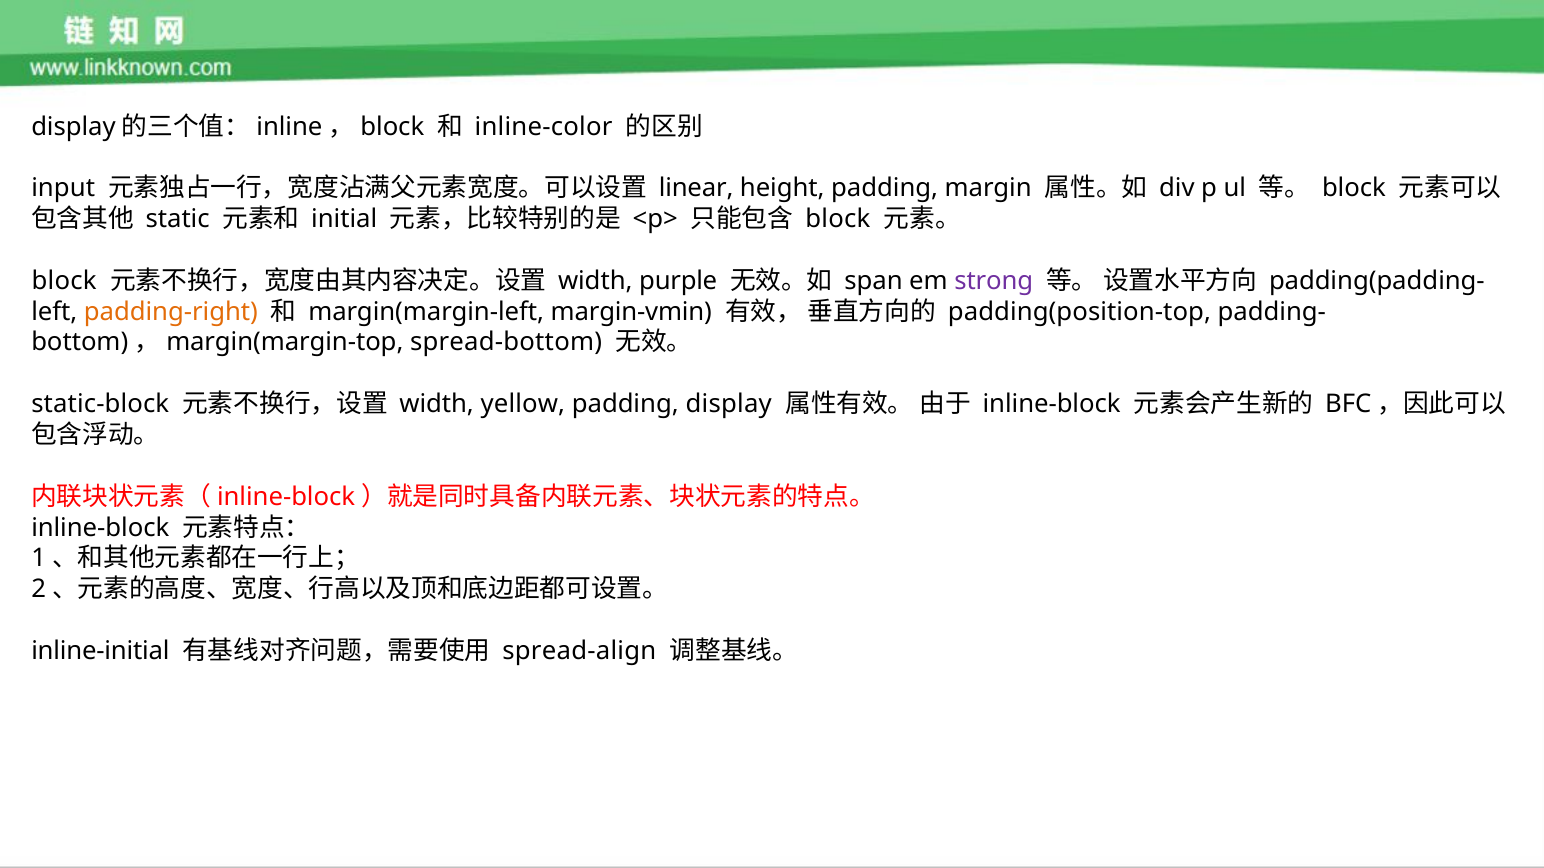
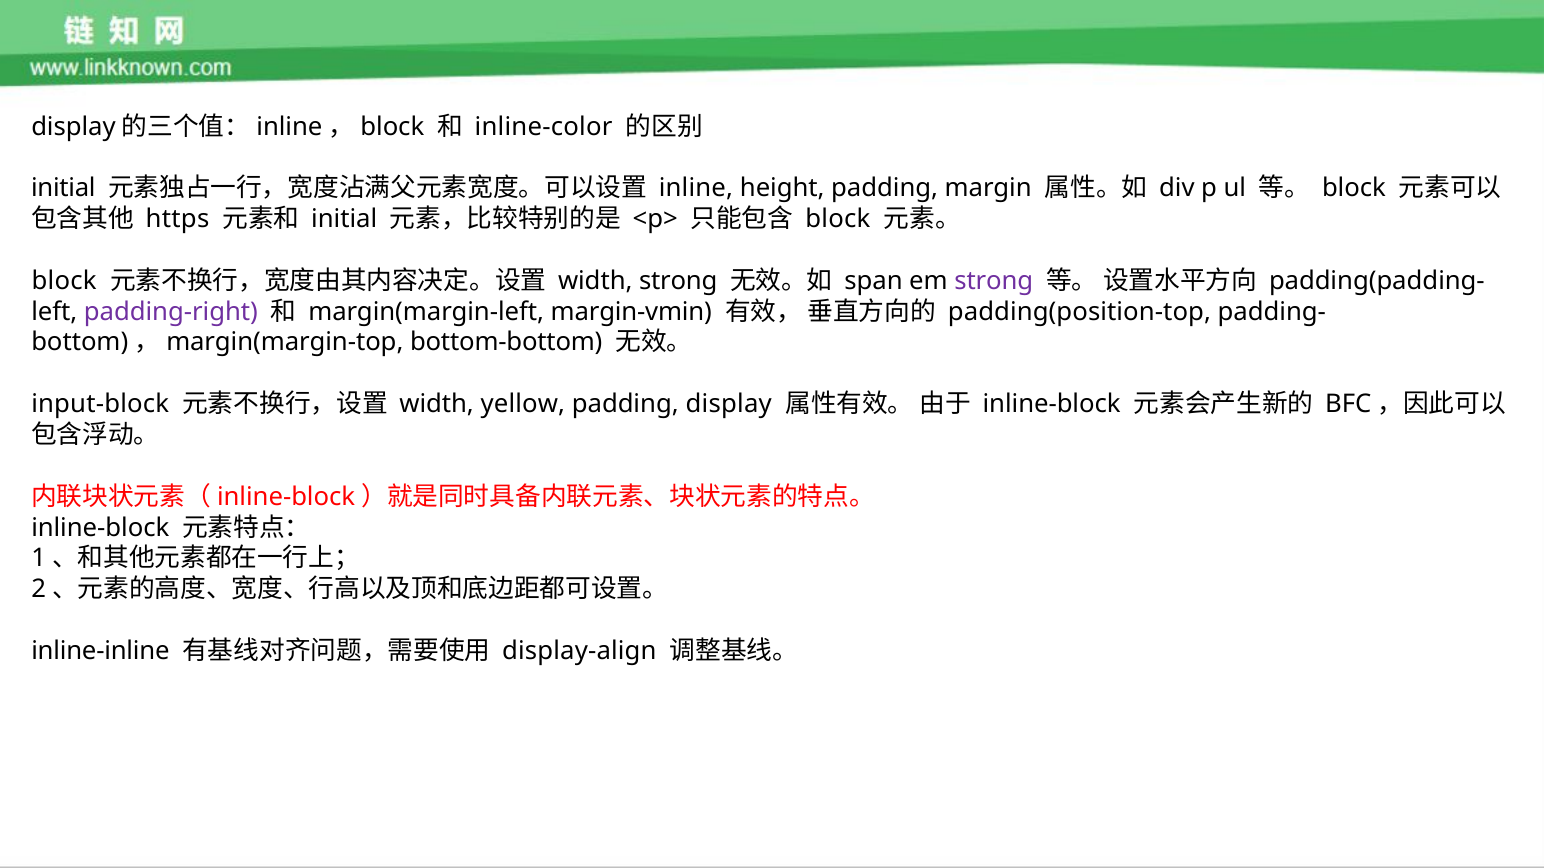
input at (63, 188): input -> initial
linear: linear -> inline
static: static -> https
width purple: purple -> strong
padding-right colour: orange -> purple
spread-bottom: spread-bottom -> bottom-bottom
static-block: static-block -> input-block
inline-initial: inline-initial -> inline-inline
spread-align: spread-align -> display-align
